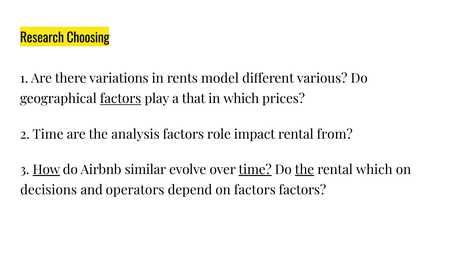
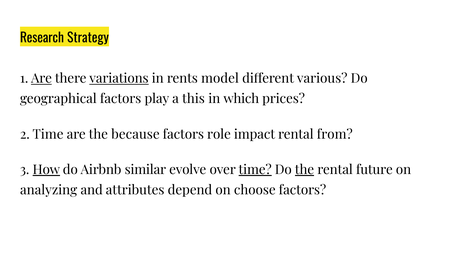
Choosing: Choosing -> Strategy
Are at (41, 79) underline: none -> present
variations underline: none -> present
factors at (121, 99) underline: present -> none
that: that -> this
analysis: analysis -> because
rental which: which -> future
decisions: decisions -> analyzing
operators: operators -> attributes
on factors: factors -> choose
